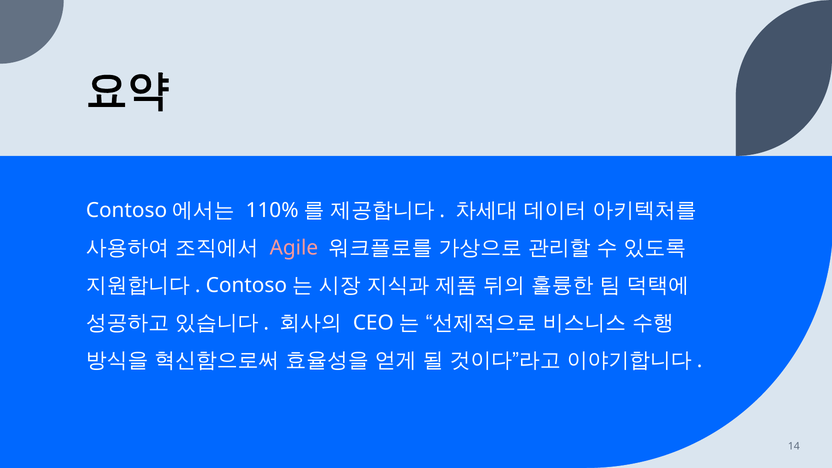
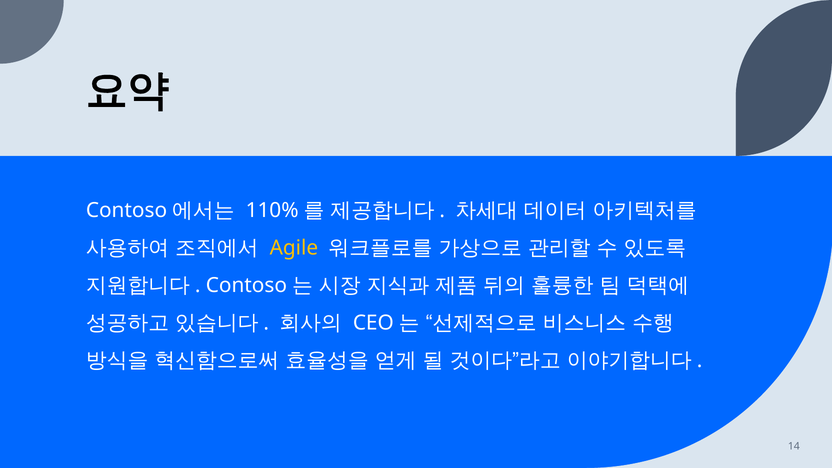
Agile colour: pink -> yellow
